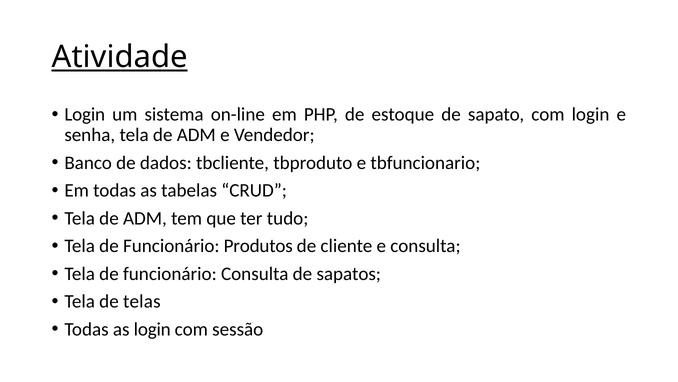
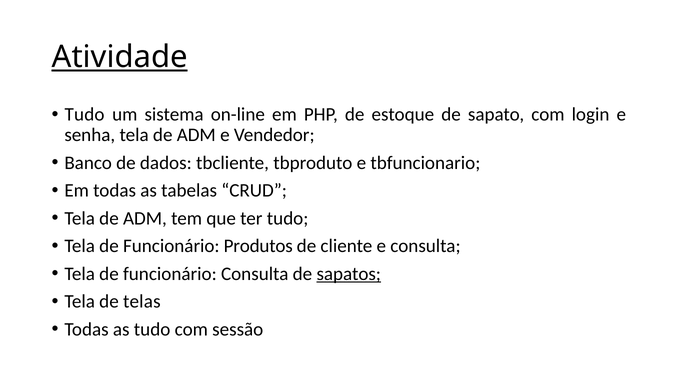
Login at (85, 114): Login -> Tudo
sapatos underline: none -> present
as login: login -> tudo
